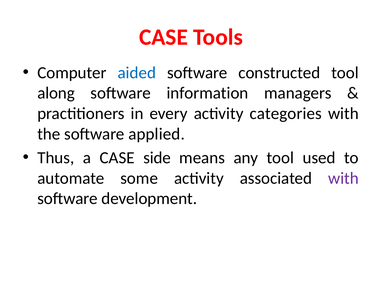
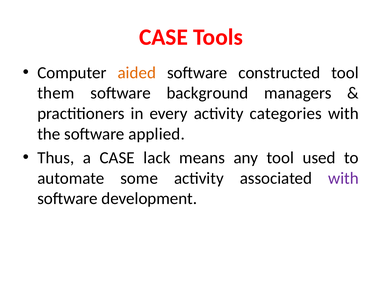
aided colour: blue -> orange
along: along -> them
information: information -> background
side: side -> lack
